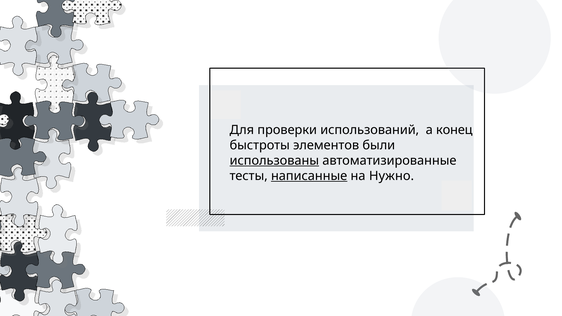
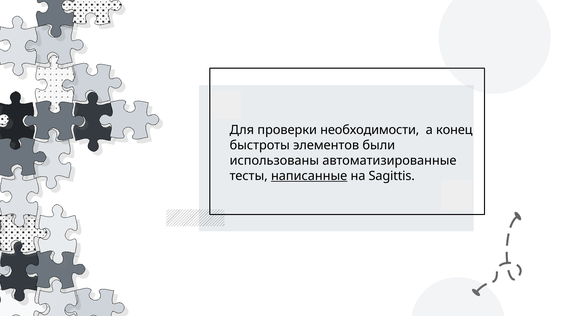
использований: использований -> необходимости
использованы underline: present -> none
Нужно: Нужно -> Sagittis
